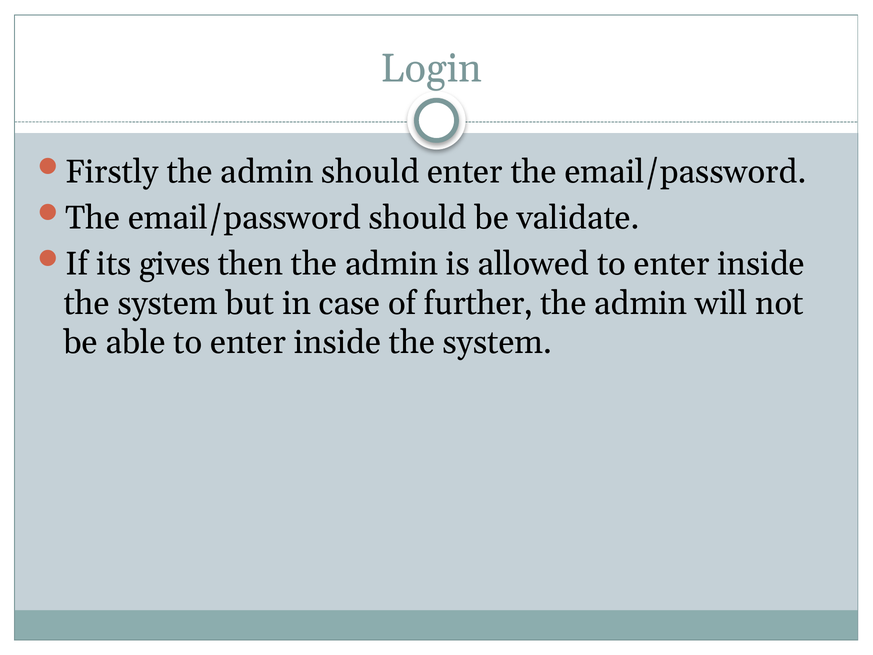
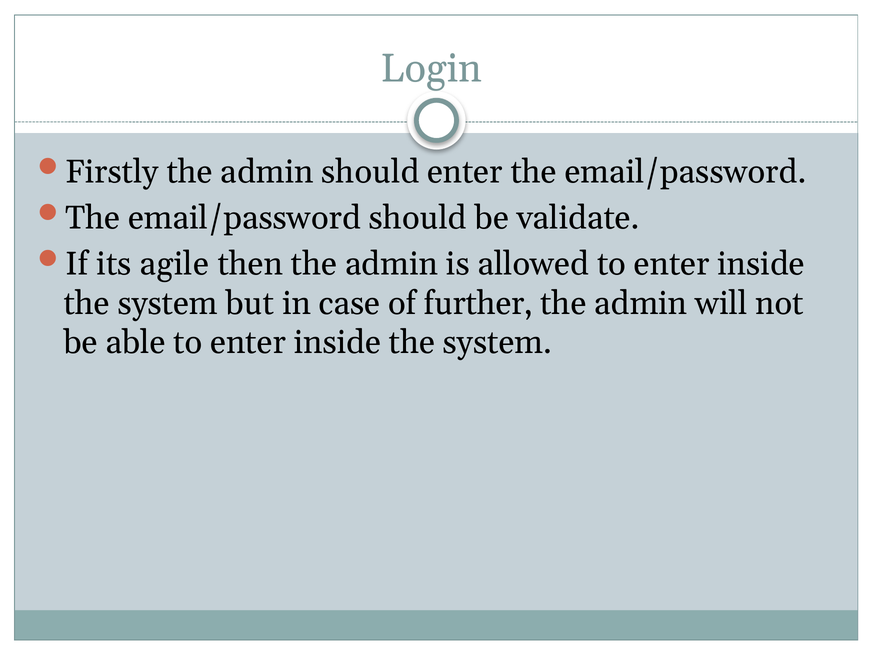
gives: gives -> agile
